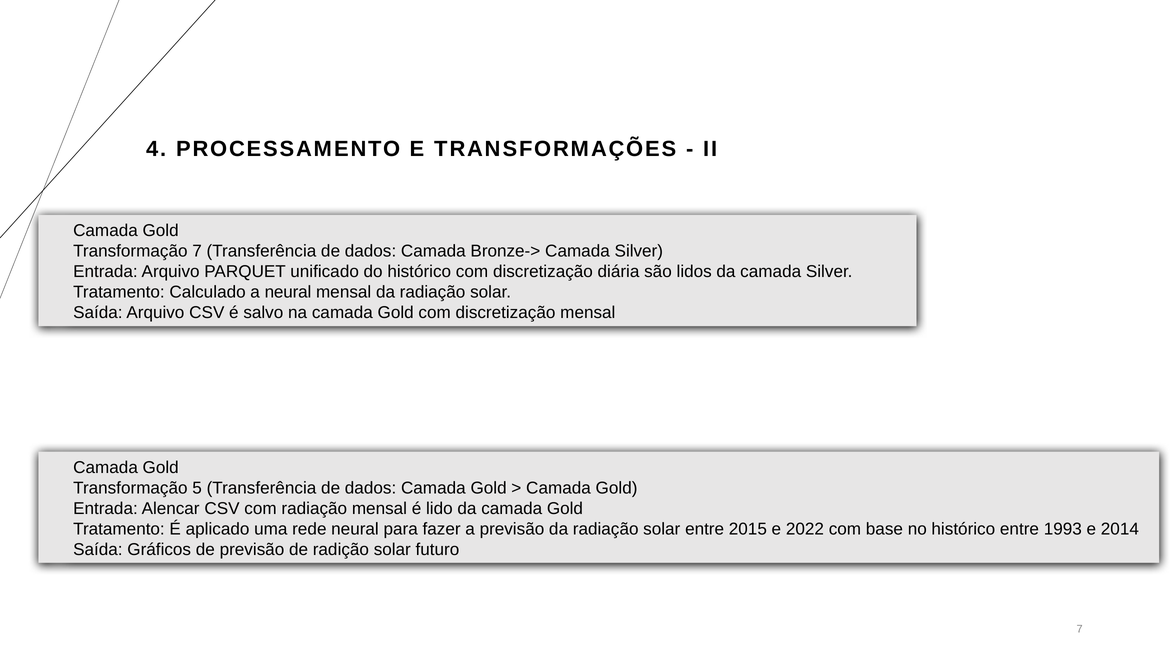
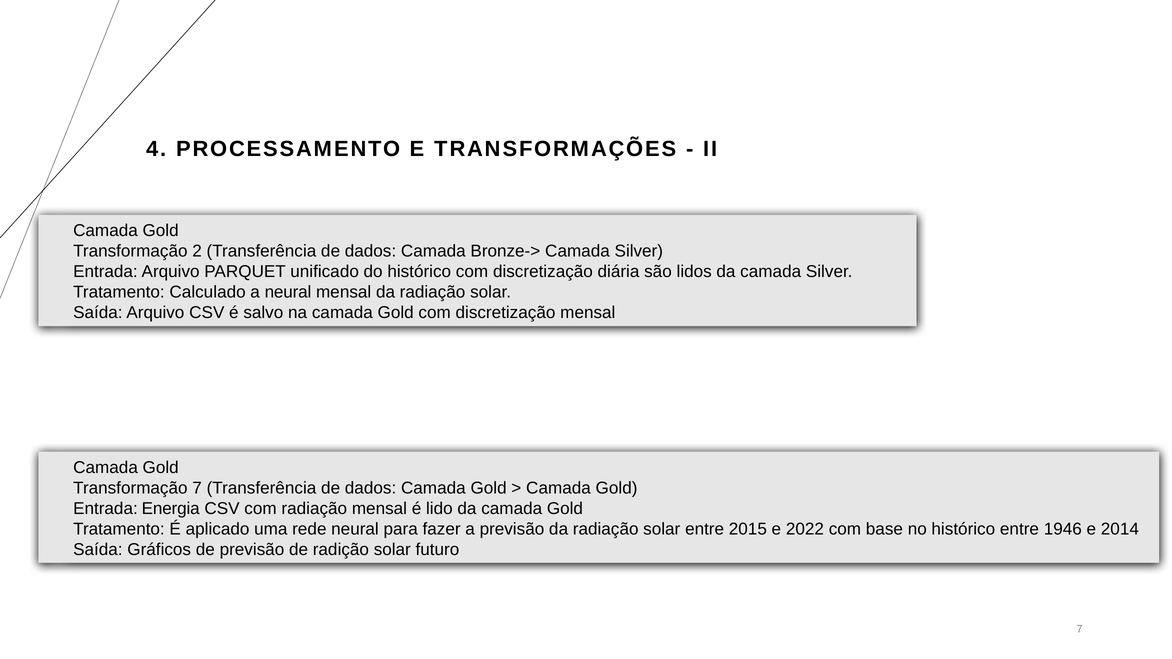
Transformação 7: 7 -> 2
Transformação 5: 5 -> 7
Alencar: Alencar -> Energia
1993: 1993 -> 1946
